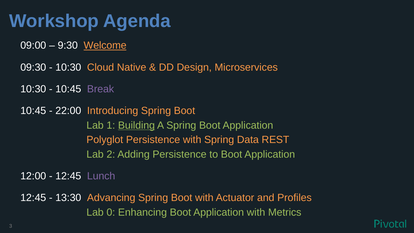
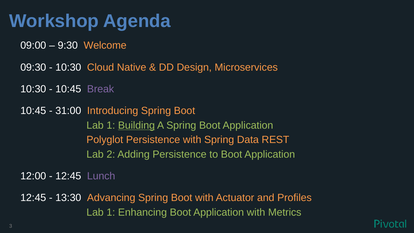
Welcome underline: present -> none
22:00: 22:00 -> 31:00
0 at (111, 212): 0 -> 1
